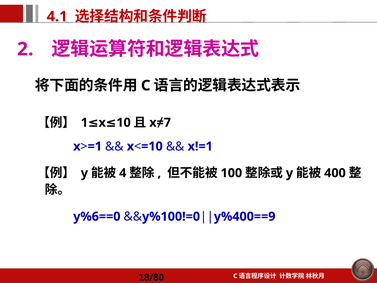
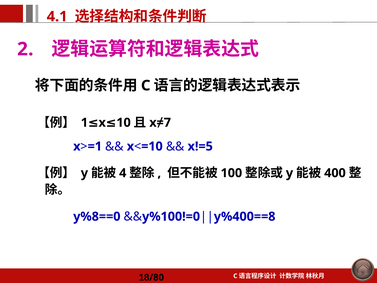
x!=1: x!=1 -> x!=5
y%6==0: y%6==0 -> y%8==0
y%400==9: y%400==9 -> y%400==8
